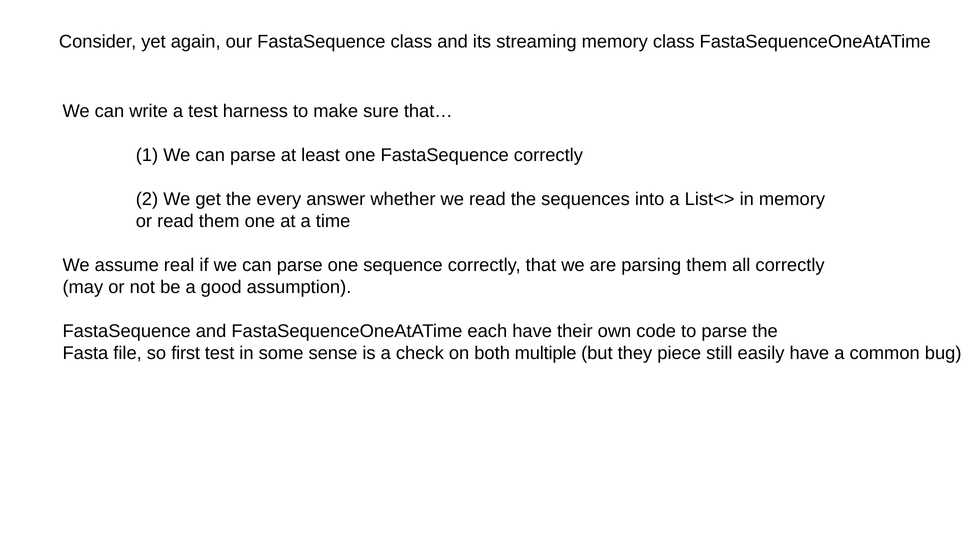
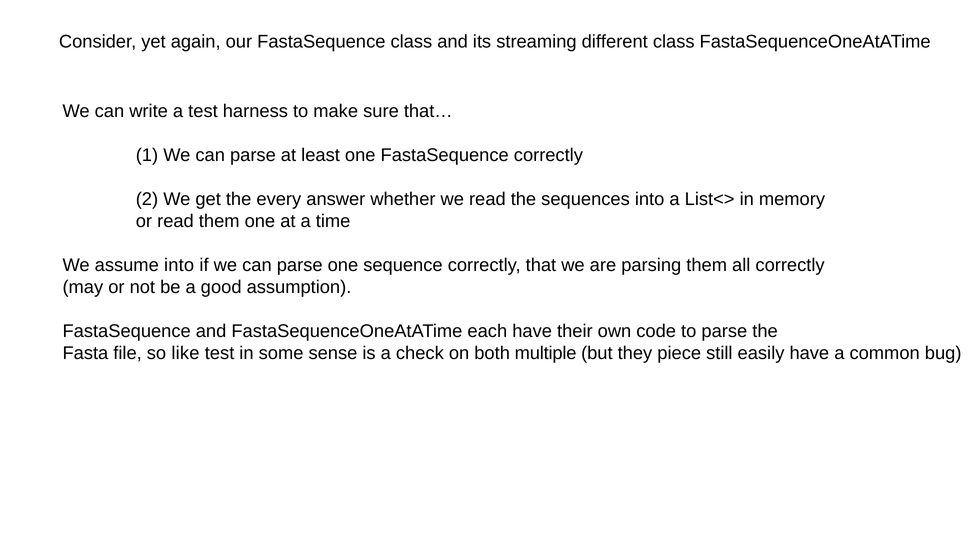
streaming memory: memory -> different
assume real: real -> into
first: first -> like
